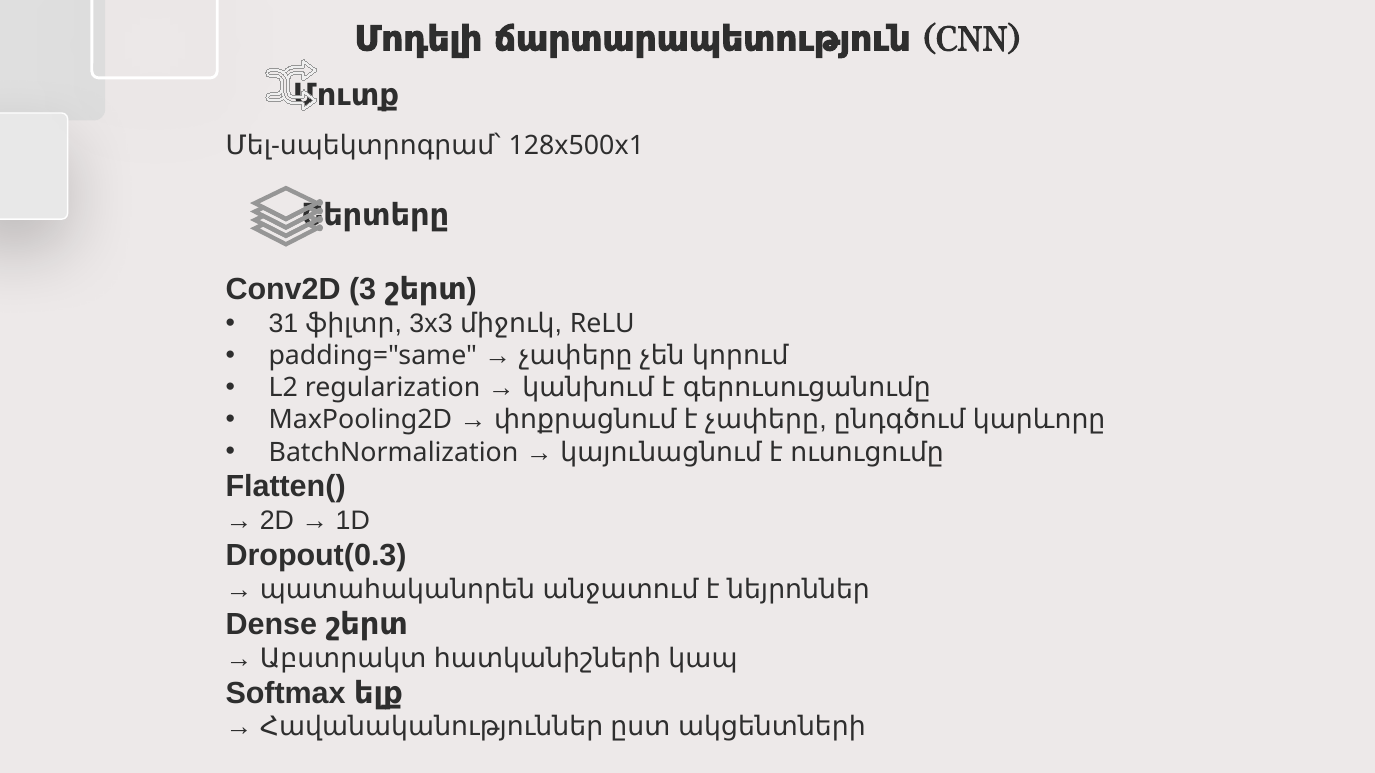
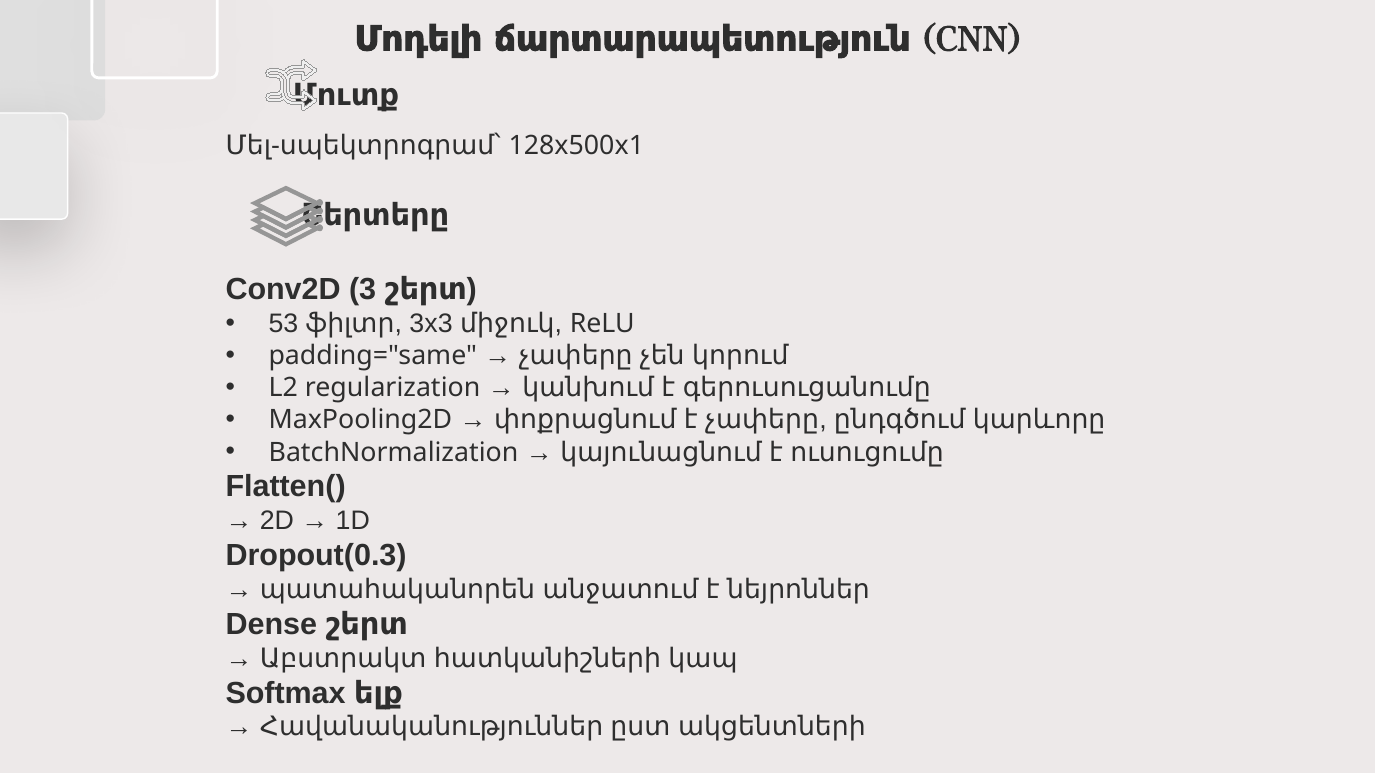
31: 31 -> 53
